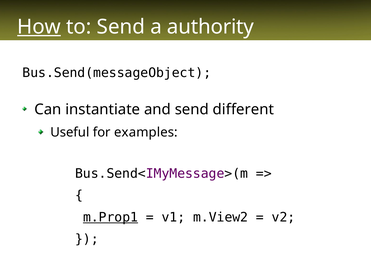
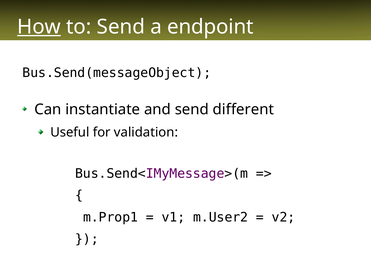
authority: authority -> endpoint
examples: examples -> validation
m.Prop1 underline: present -> none
m.View2: m.View2 -> m.User2
